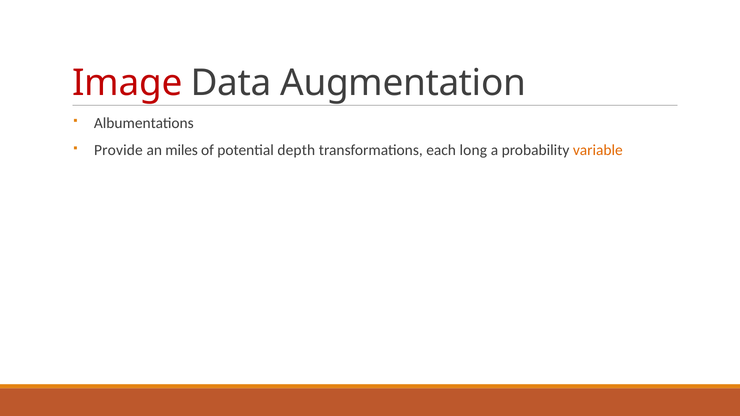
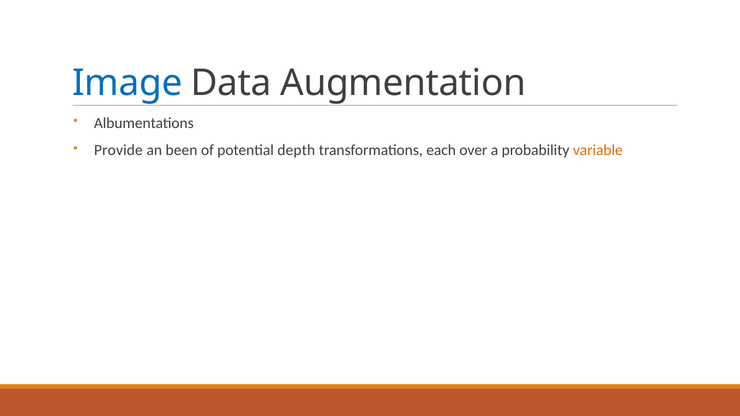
Image colour: red -> blue
miles: miles -> been
long: long -> over
